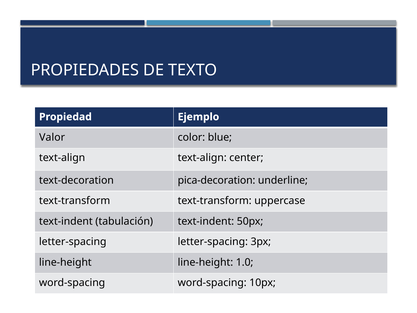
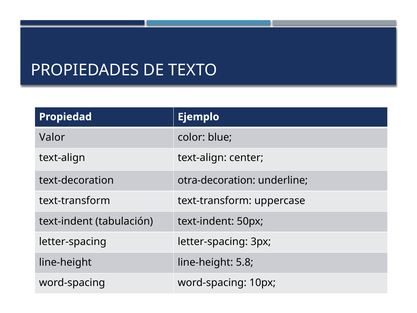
pica-decoration: pica-decoration -> otra-decoration
1.0: 1.0 -> 5.8
